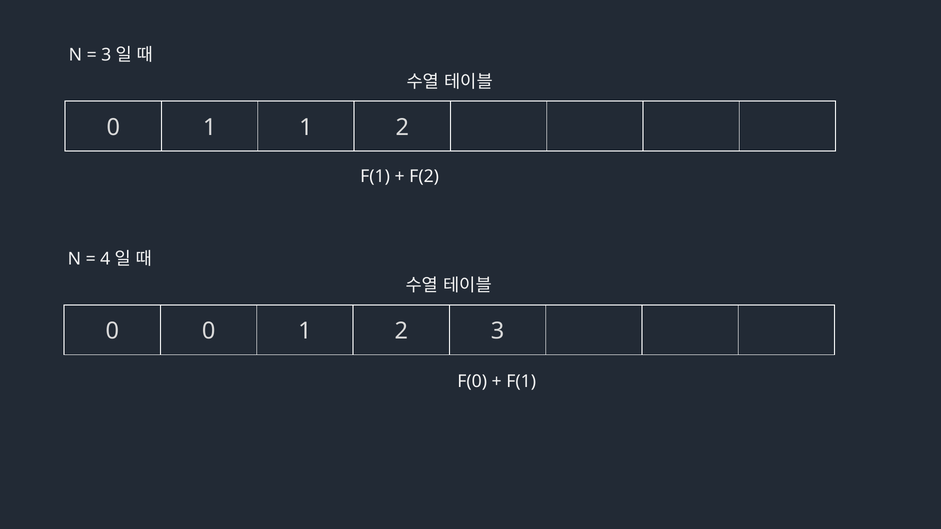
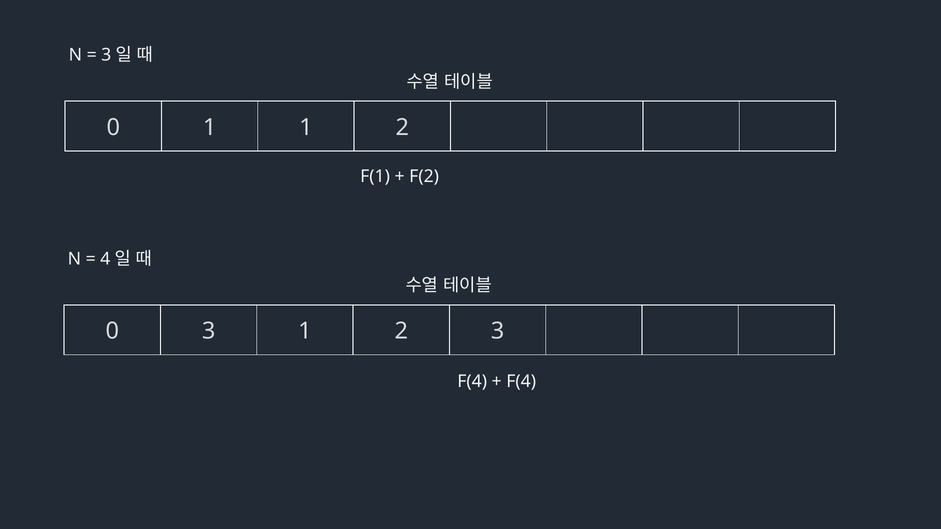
0 0: 0 -> 3
F(0 at (472, 382): F(0 -> F(4
F(1 at (521, 382): F(1 -> F(4
